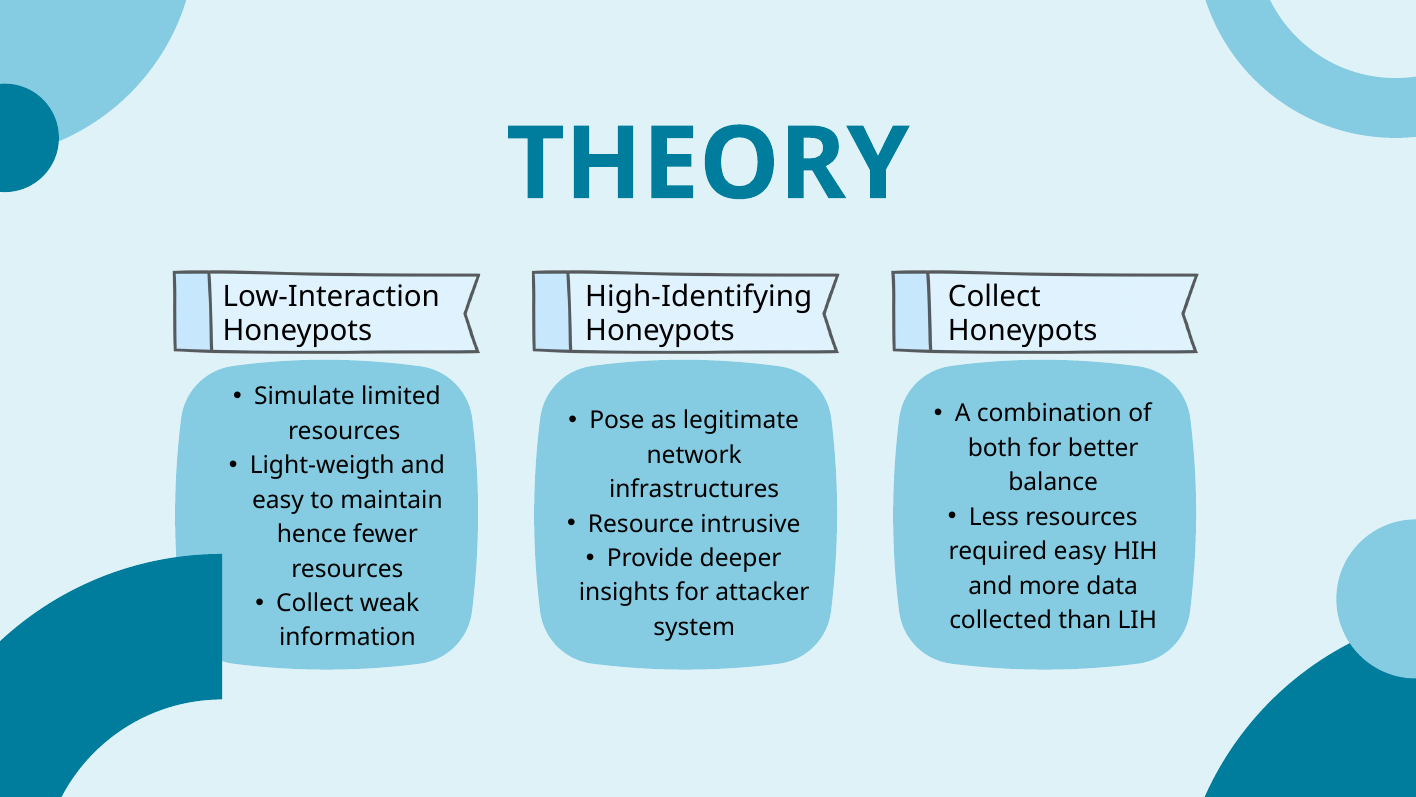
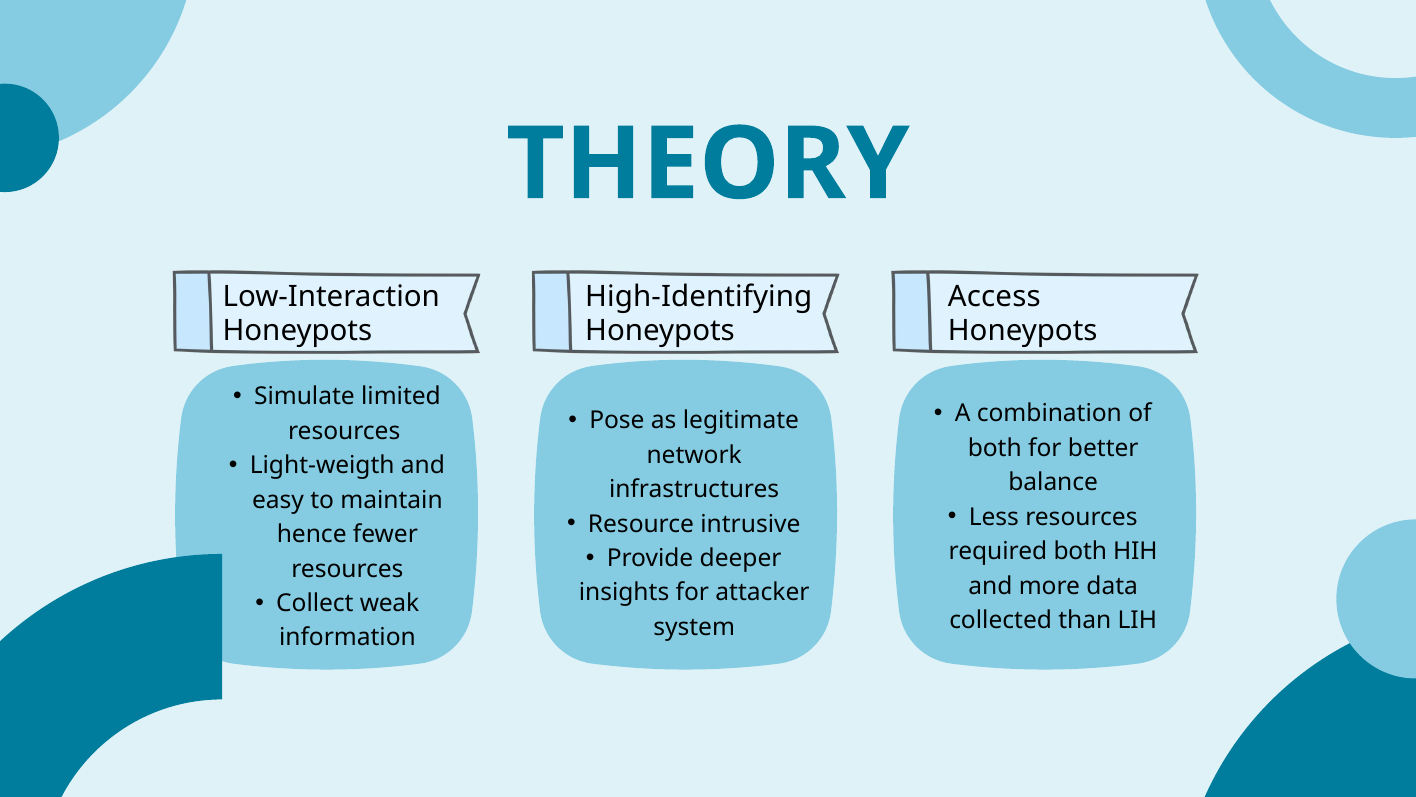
Collect at (994, 297): Collect -> Access
required easy: easy -> both
